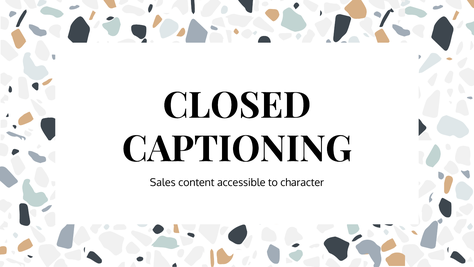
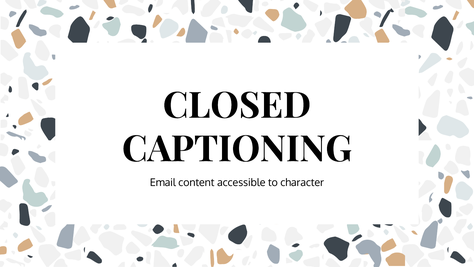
Sales: Sales -> Email
